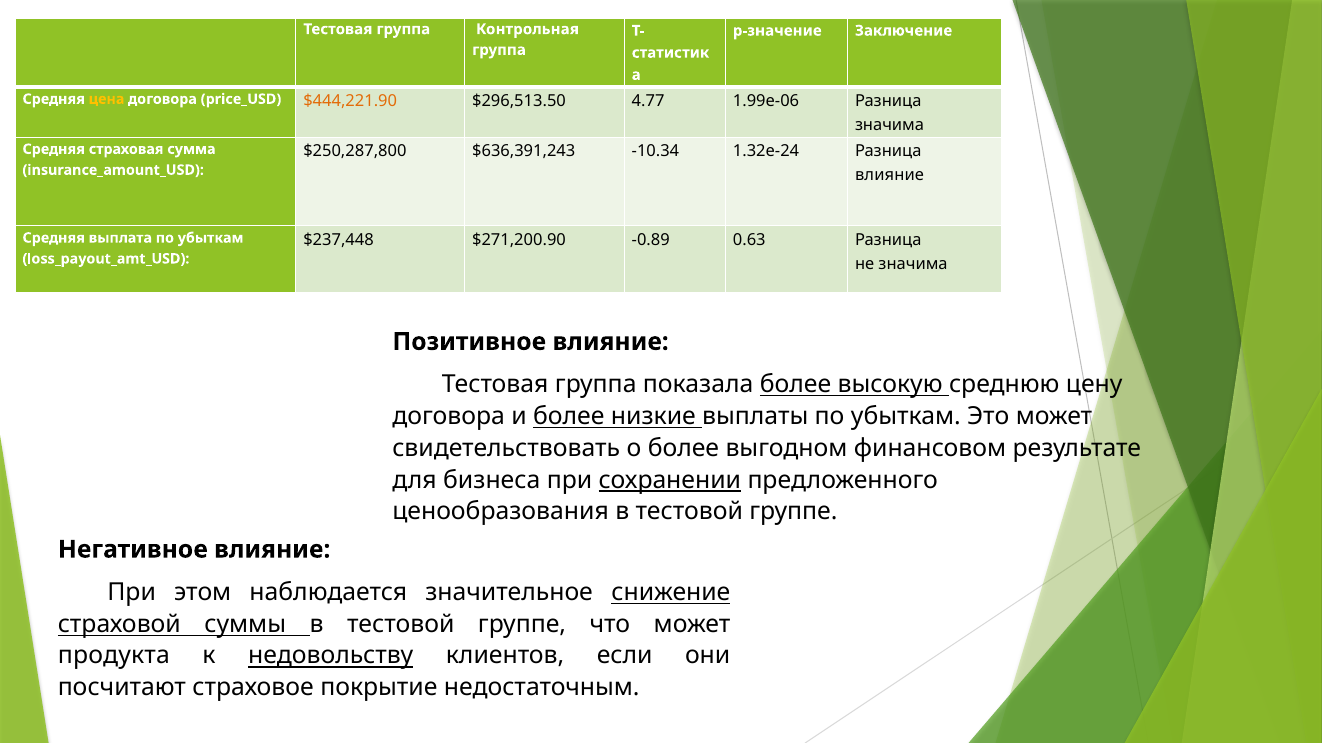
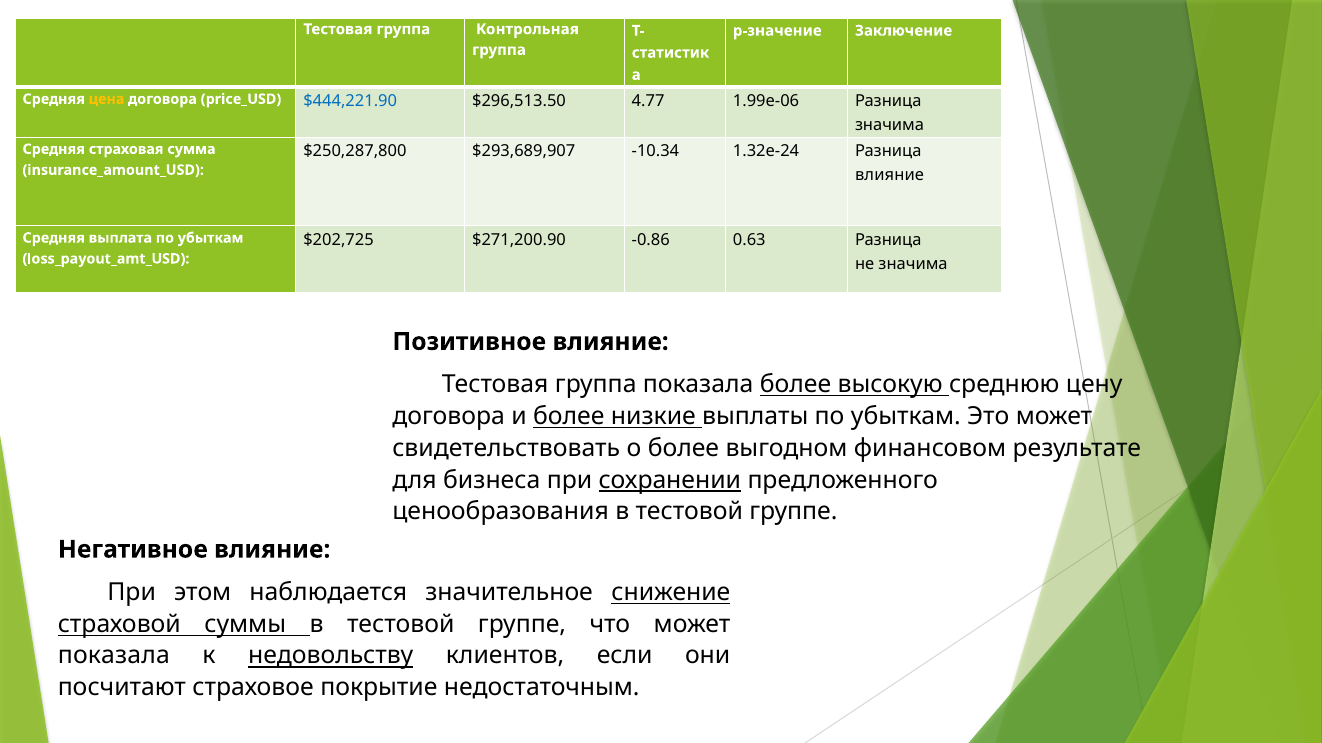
$444,221.90 colour: orange -> blue
$636,391,243: $636,391,243 -> $293,689,907
$237,448: $237,448 -> $202,725
-0.89: -0.89 -> -0.86
продукта at (114, 656): продукта -> показала
